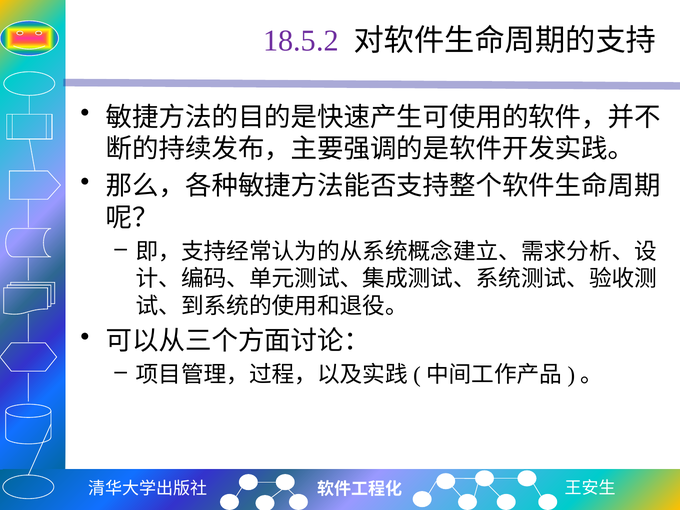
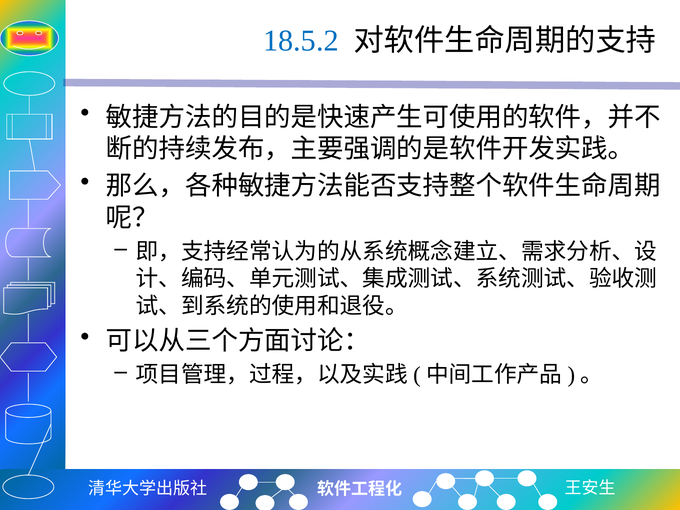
18.5.2 colour: purple -> blue
